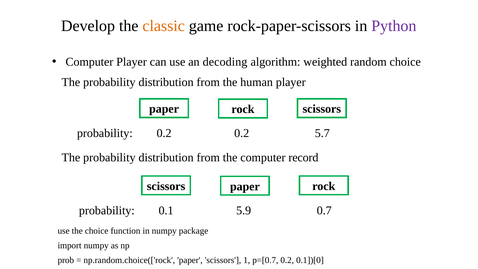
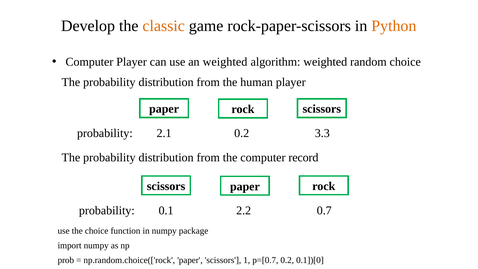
Python colour: purple -> orange
an decoding: decoding -> weighted
probability 0.2: 0.2 -> 2.1
5.7: 5.7 -> 3.3
5.9: 5.9 -> 2.2
